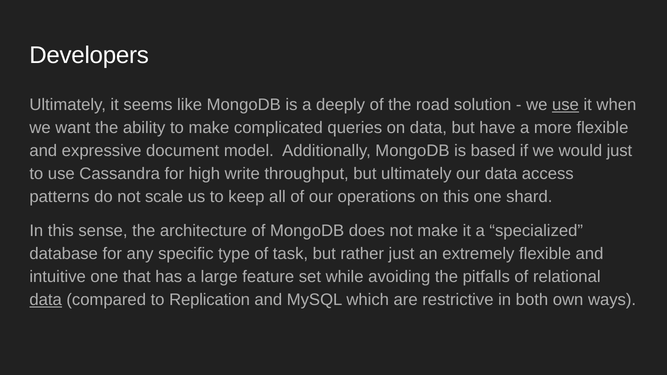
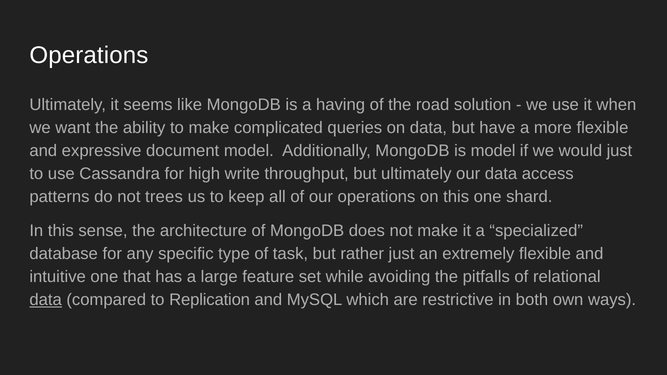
Developers at (89, 55): Developers -> Operations
deeply: deeply -> having
use at (565, 105) underline: present -> none
is based: based -> model
scale: scale -> trees
